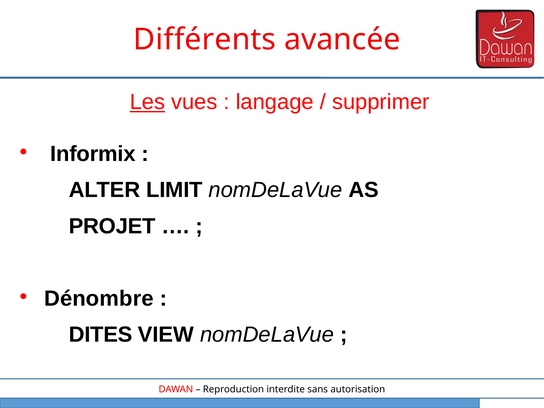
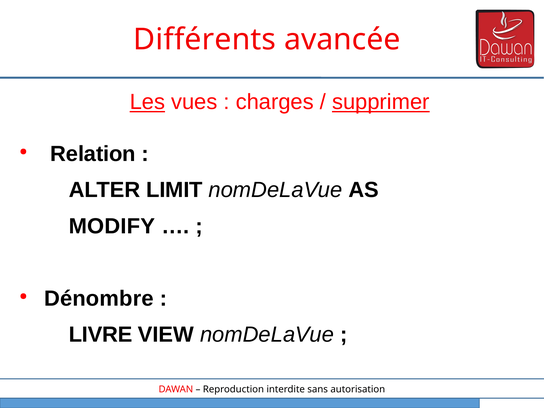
langage: langage -> charges
supprimer underline: none -> present
Informix: Informix -> Relation
PROJET: PROJET -> MODIFY
DITES: DITES -> LIVRE
